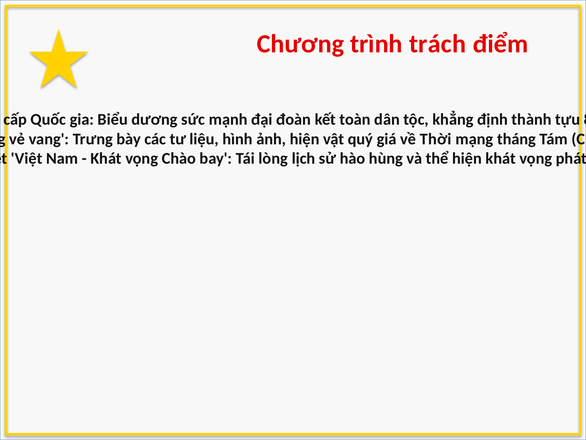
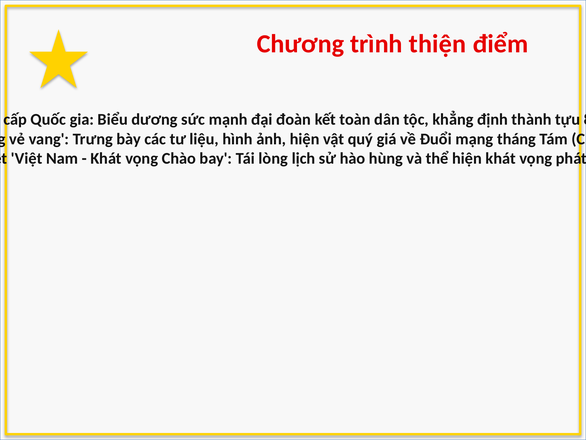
trách: trách -> thiện
Thời: Thời -> Đuổi
